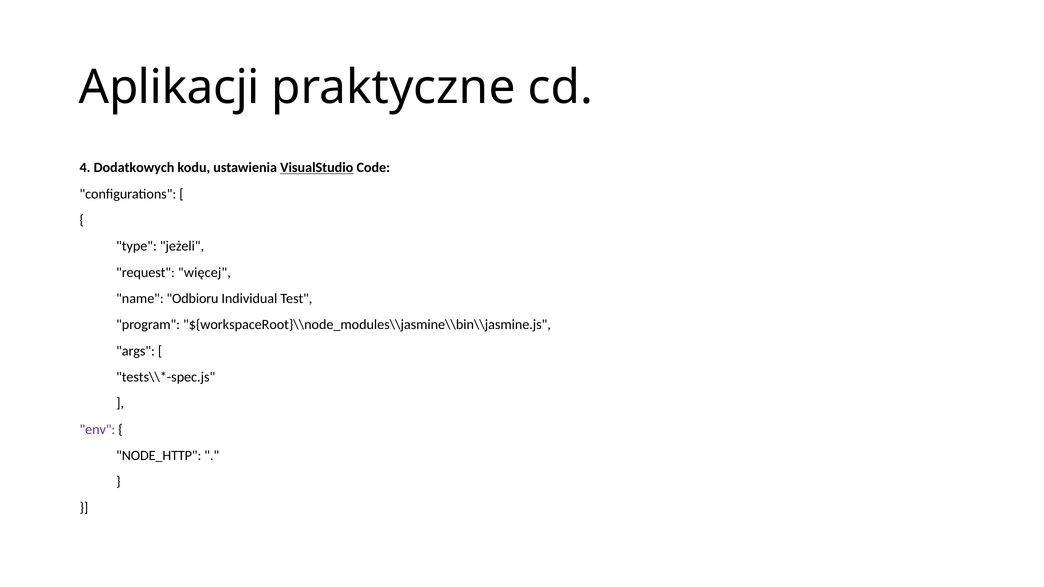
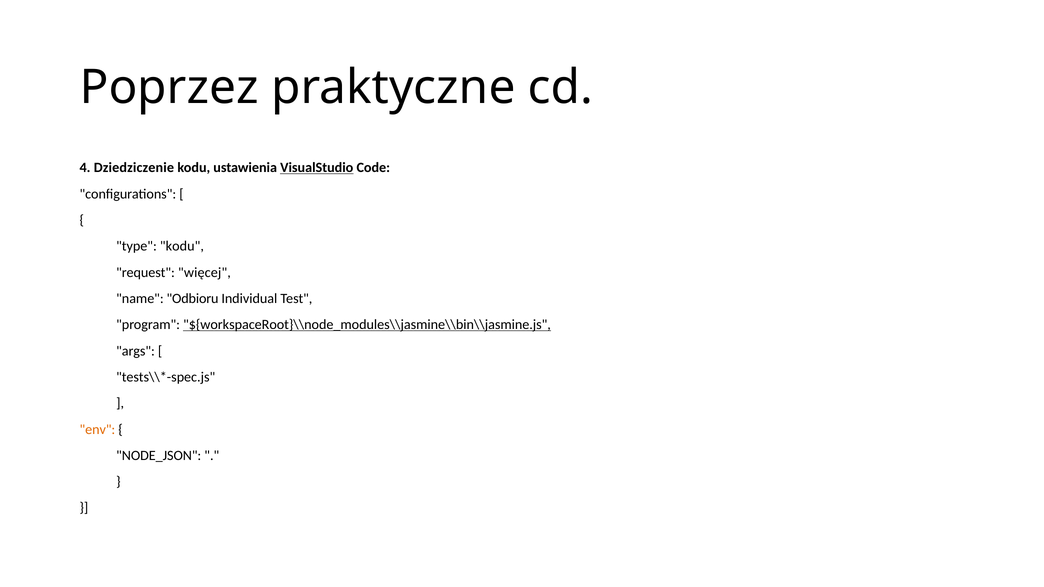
Aplikacji: Aplikacji -> Poprzez
Dodatkowych: Dodatkowych -> Dziedziczenie
type jeżeli: jeżeli -> kodu
${workspaceRoot}\\node_modules\\jasmine\\bin\\jasmine.js underline: none -> present
env colour: purple -> orange
NODE_HTTP: NODE_HTTP -> NODE_JSON
